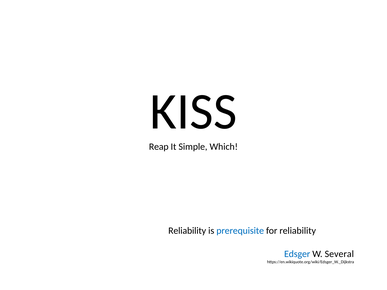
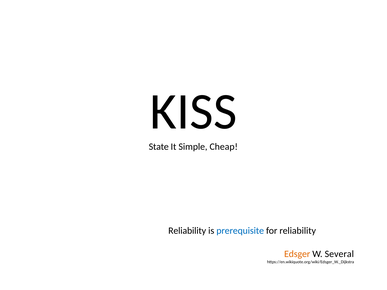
Reap: Reap -> State
Which: Which -> Cheap
Edsger colour: blue -> orange
